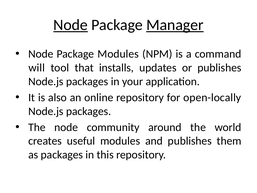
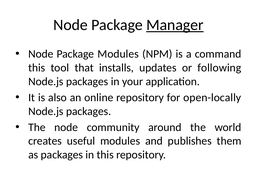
Node at (71, 25) underline: present -> none
will at (37, 68): will -> this
or publishes: publishes -> following
